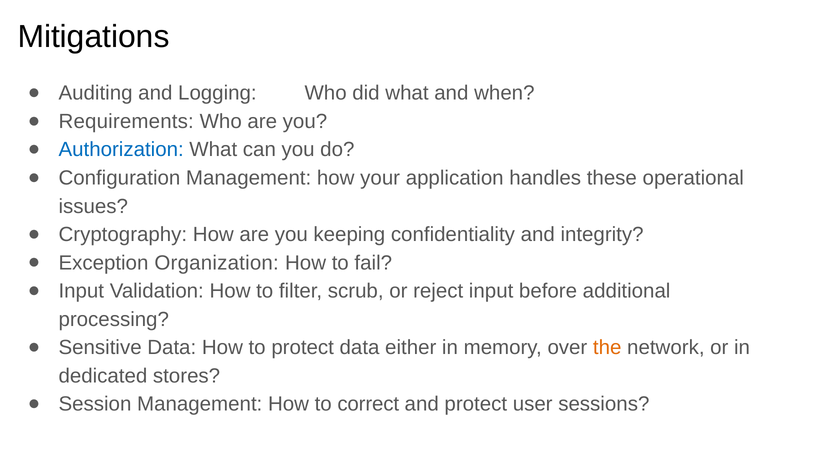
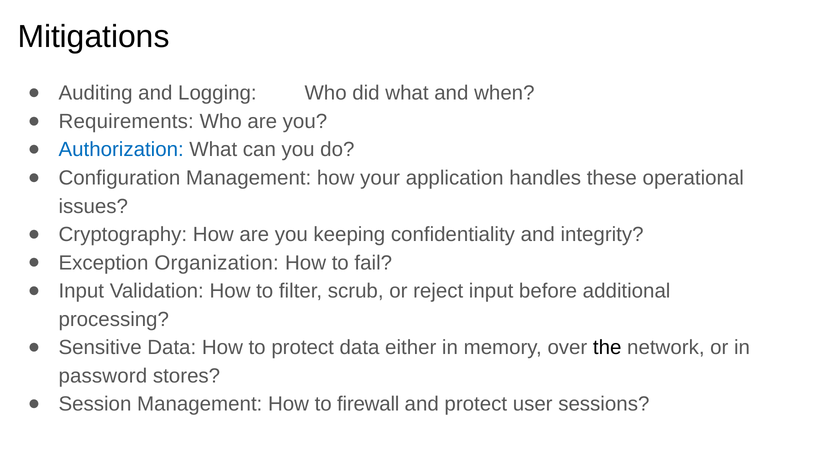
the colour: orange -> black
dedicated: dedicated -> password
correct: correct -> firewall
